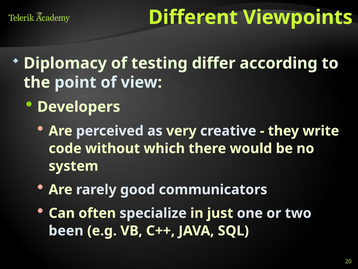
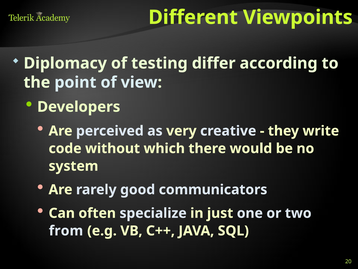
been: been -> from
